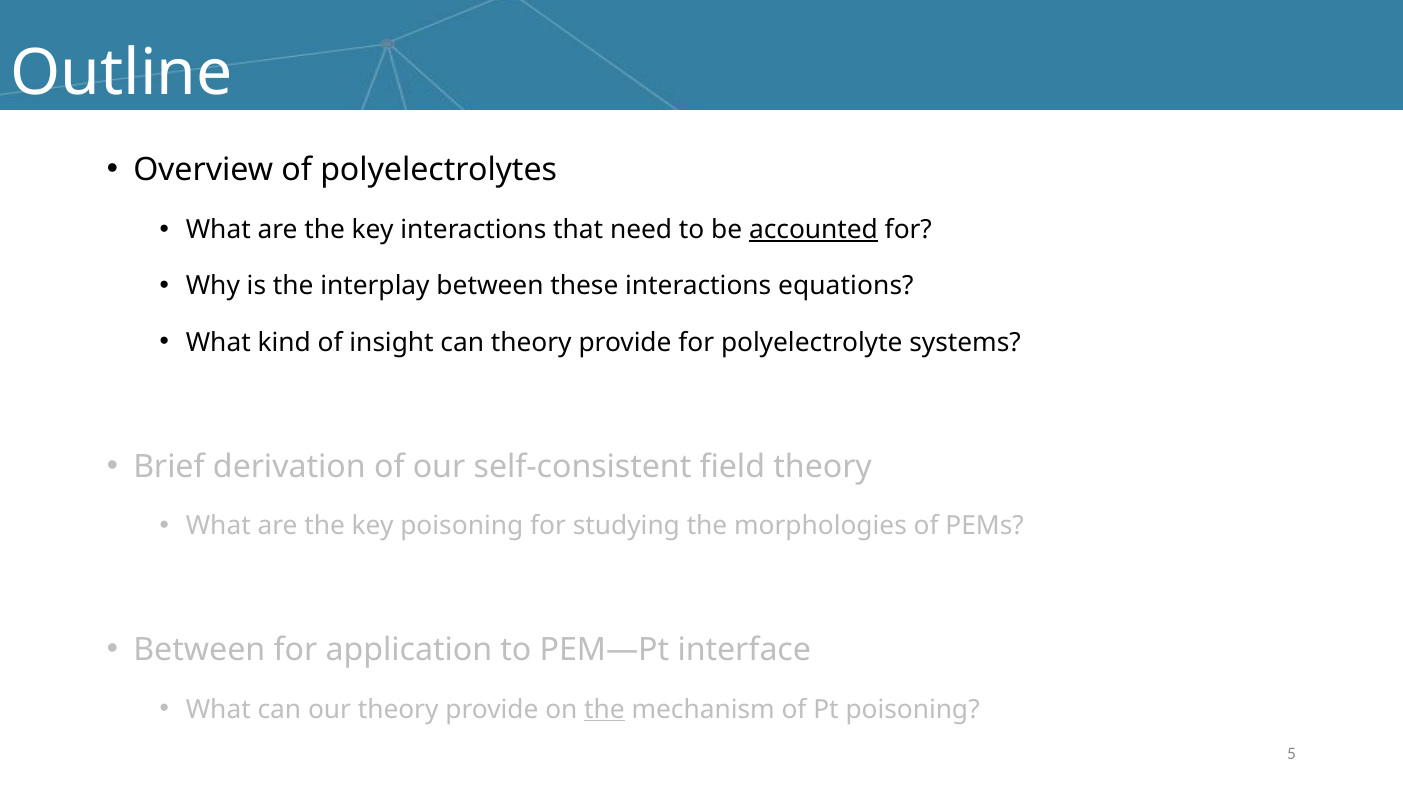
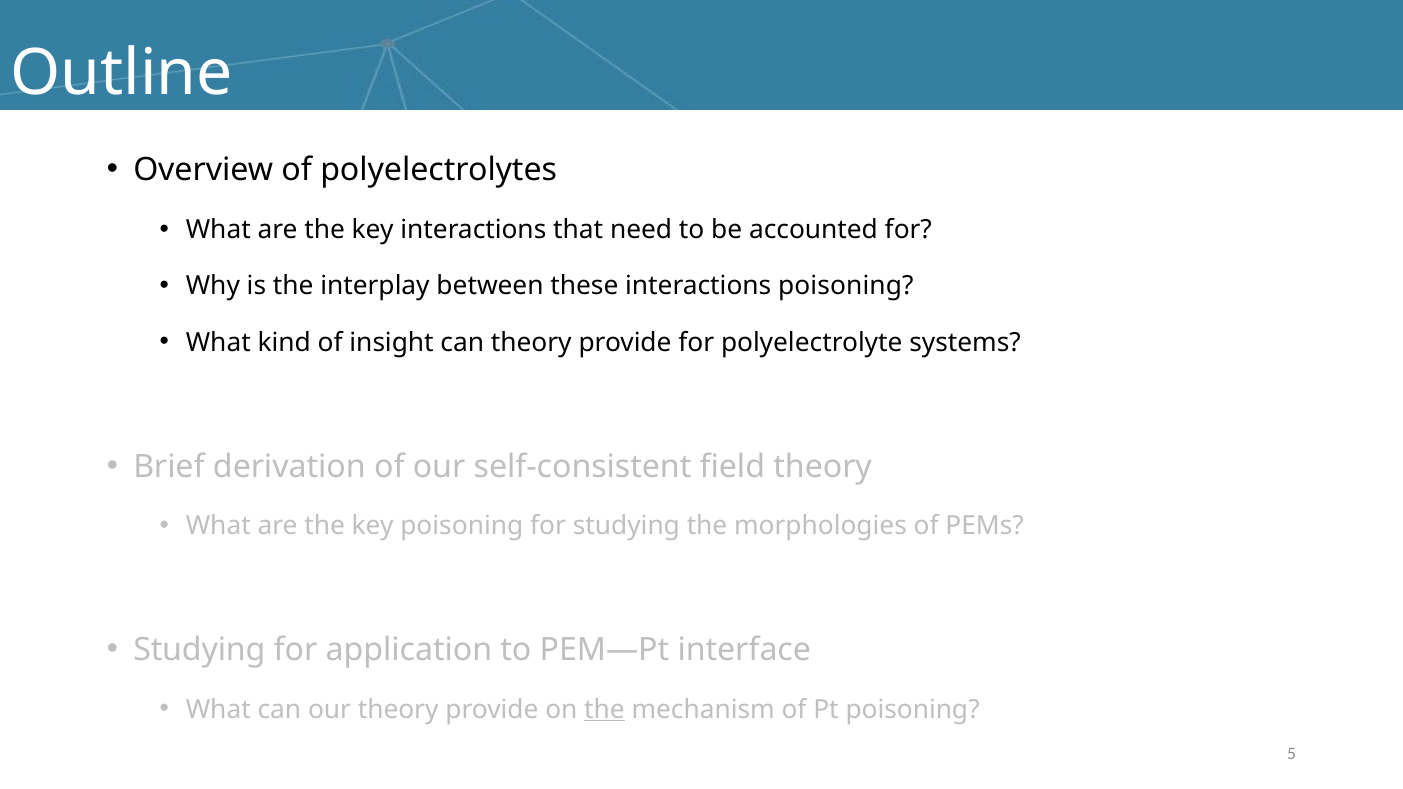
accounted underline: present -> none
interactions equations: equations -> poisoning
Between at (199, 650): Between -> Studying
